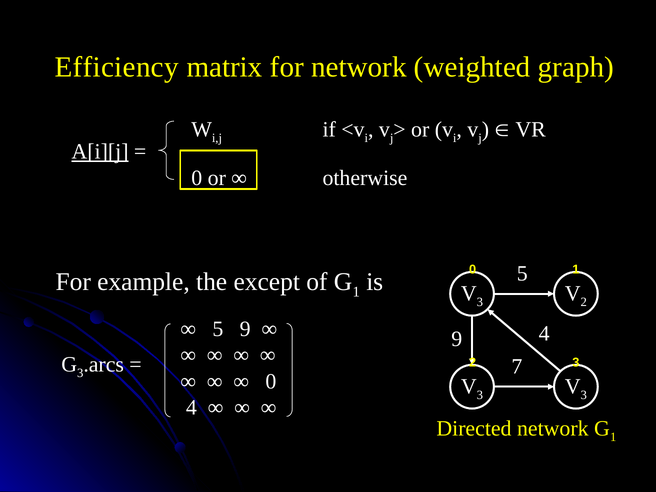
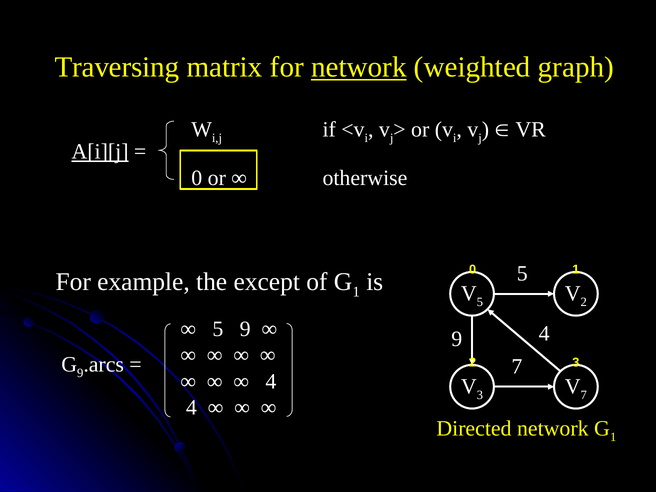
Efficiency: Efficiency -> Traversing
network at (359, 67) underline: none -> present
3 at (480, 302): 3 -> 5
3 at (80, 373): 3 -> 9
0 at (271, 381): 0 -> 4
3 at (584, 395): 3 -> 7
